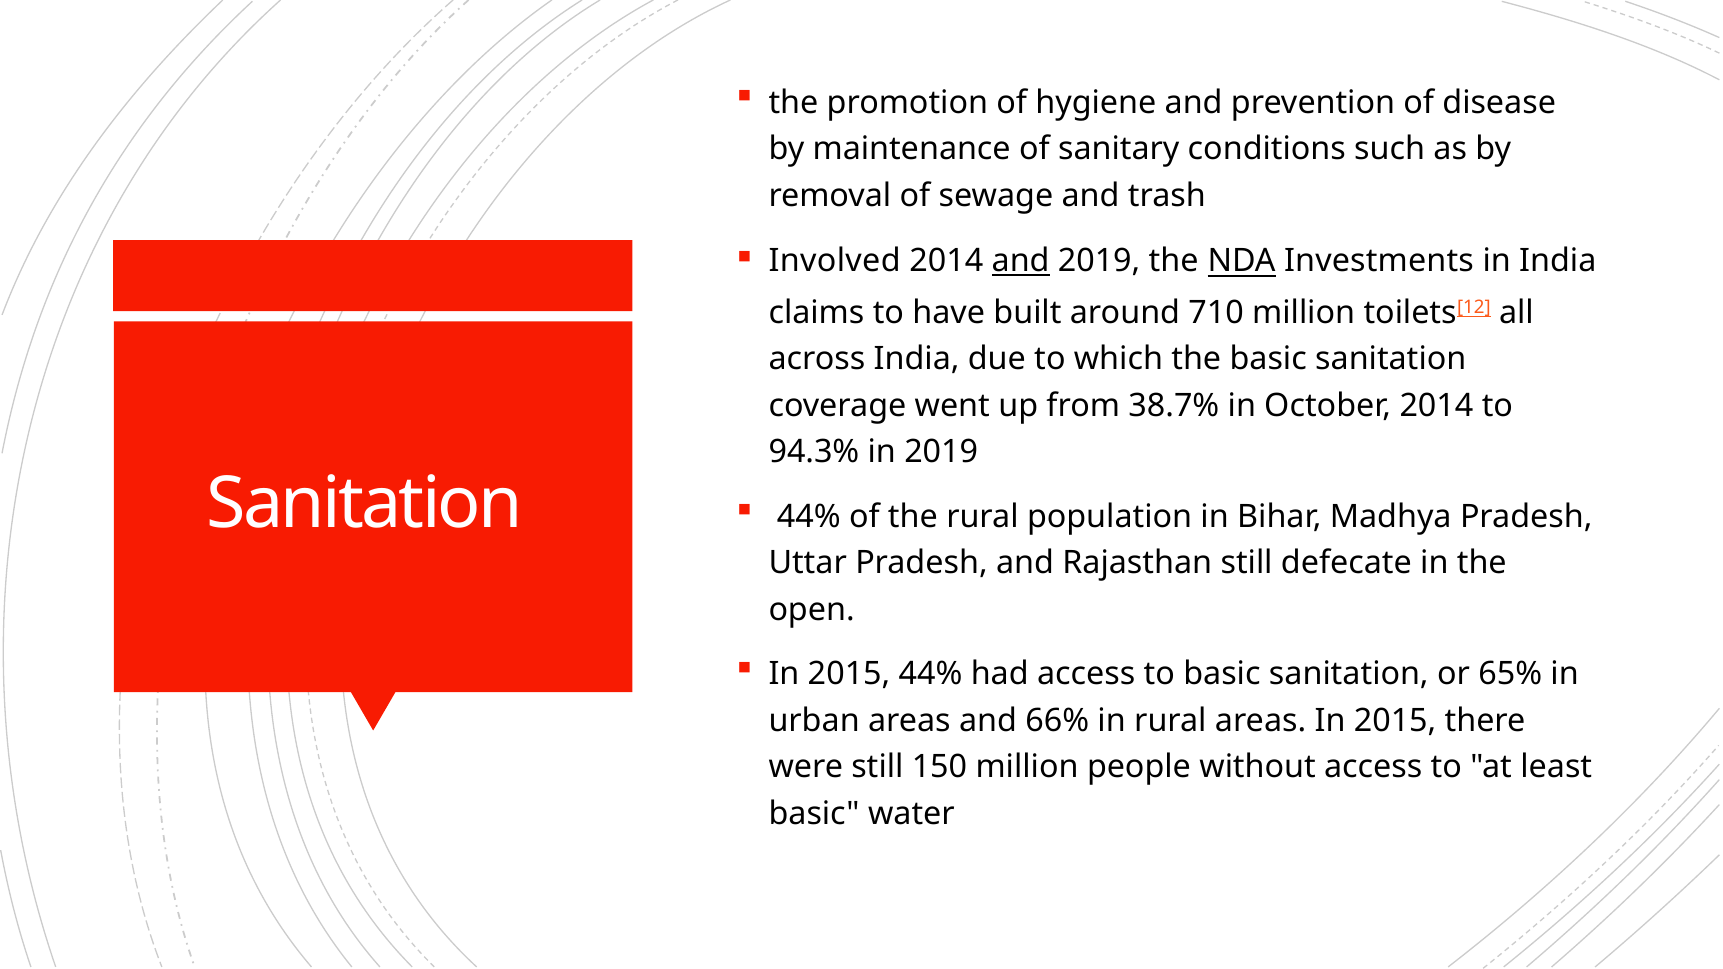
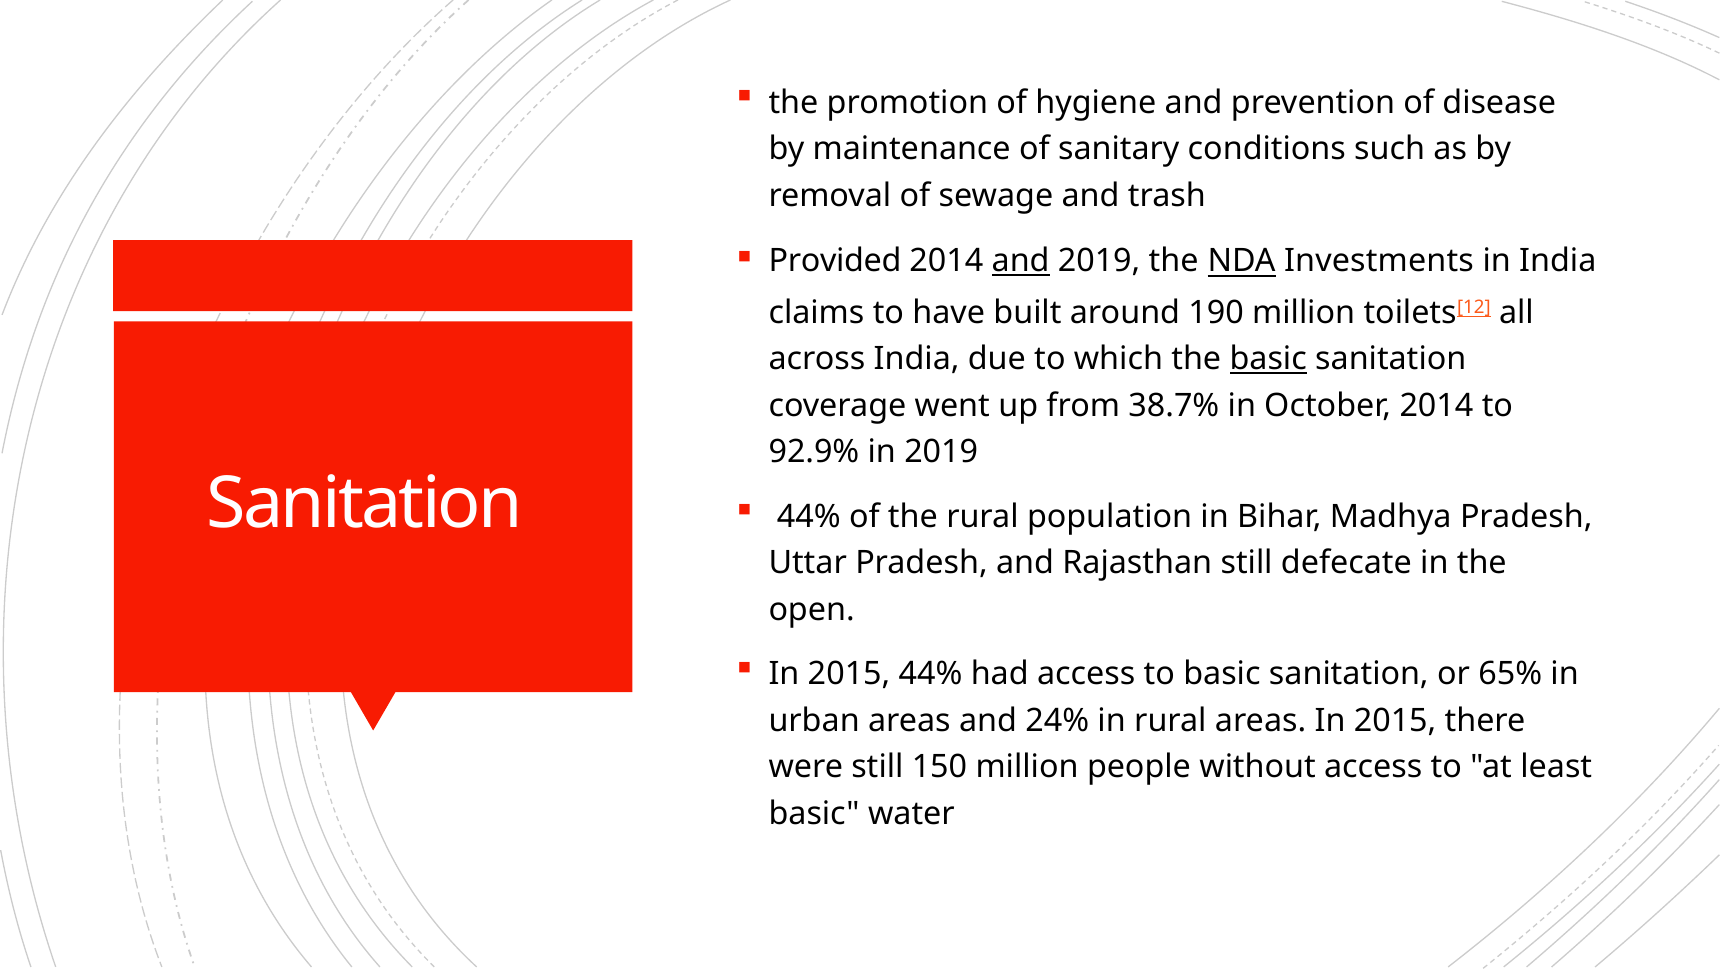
Involved: Involved -> Provided
710: 710 -> 190
basic at (1268, 359) underline: none -> present
94.3%: 94.3% -> 92.9%
66%: 66% -> 24%
